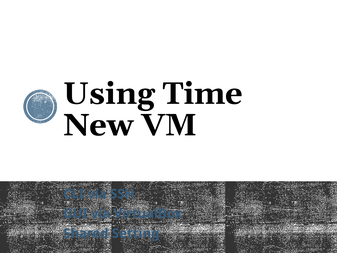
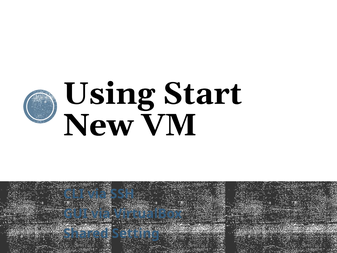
Time: Time -> Start
